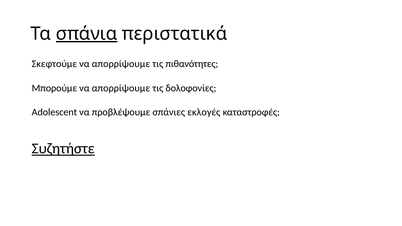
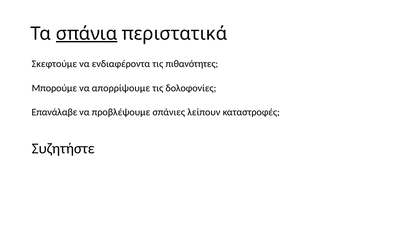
απορρίψουμε at (121, 64): απορρίψουμε -> ενδιαφέροντα
Adolescent: Adolescent -> Επανάλαβε
εκλογές: εκλογές -> λείπουν
Συζητήστε underline: present -> none
